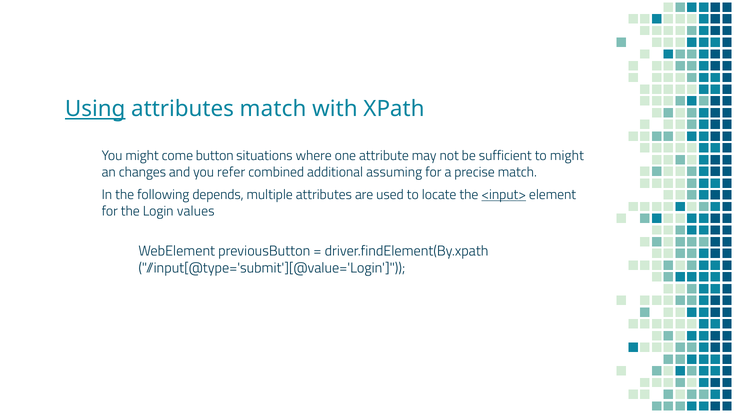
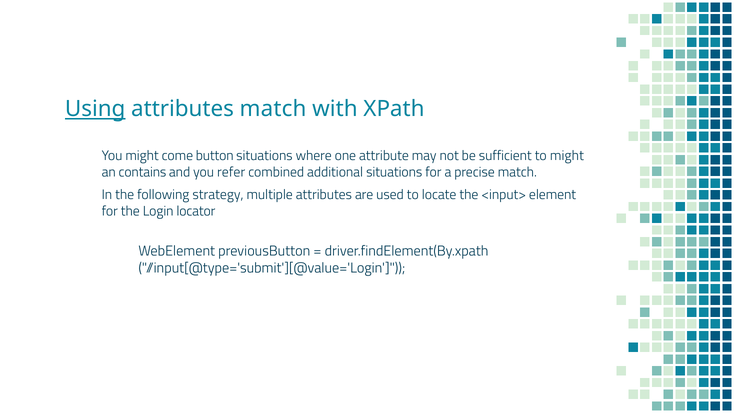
changes: changes -> contains
additional assuming: assuming -> situations
depends: depends -> strategy
<input> underline: present -> none
values: values -> locator
